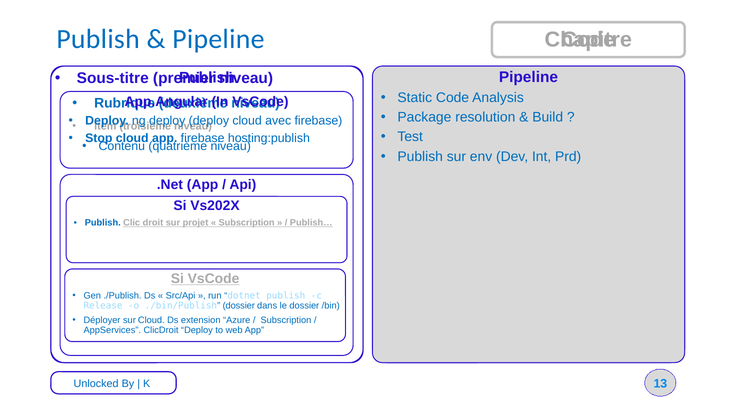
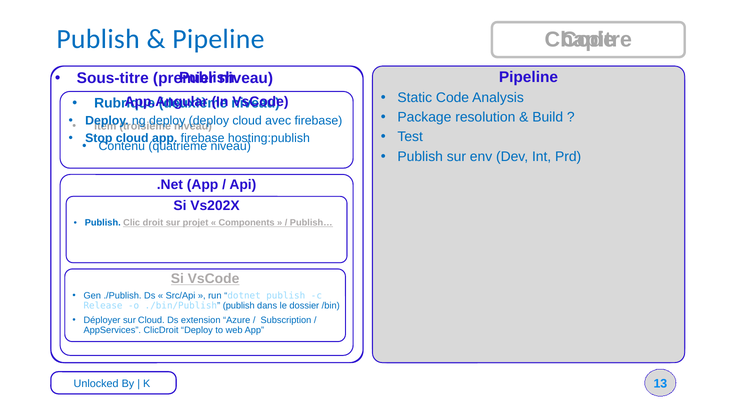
Subscription at (247, 223): Subscription -> Components
./bin/Publish dossier: dossier -> publish
